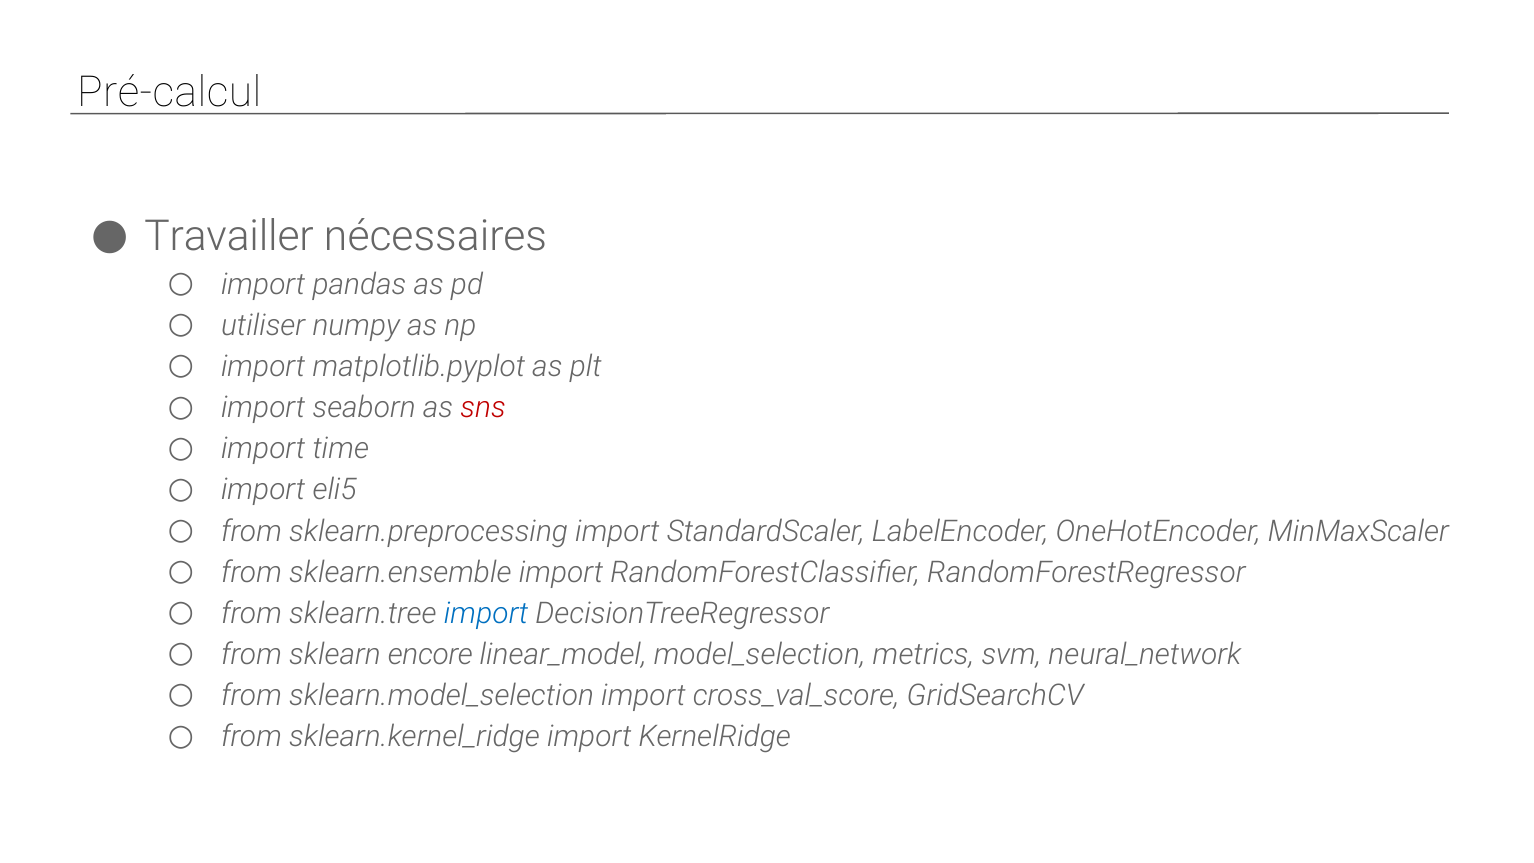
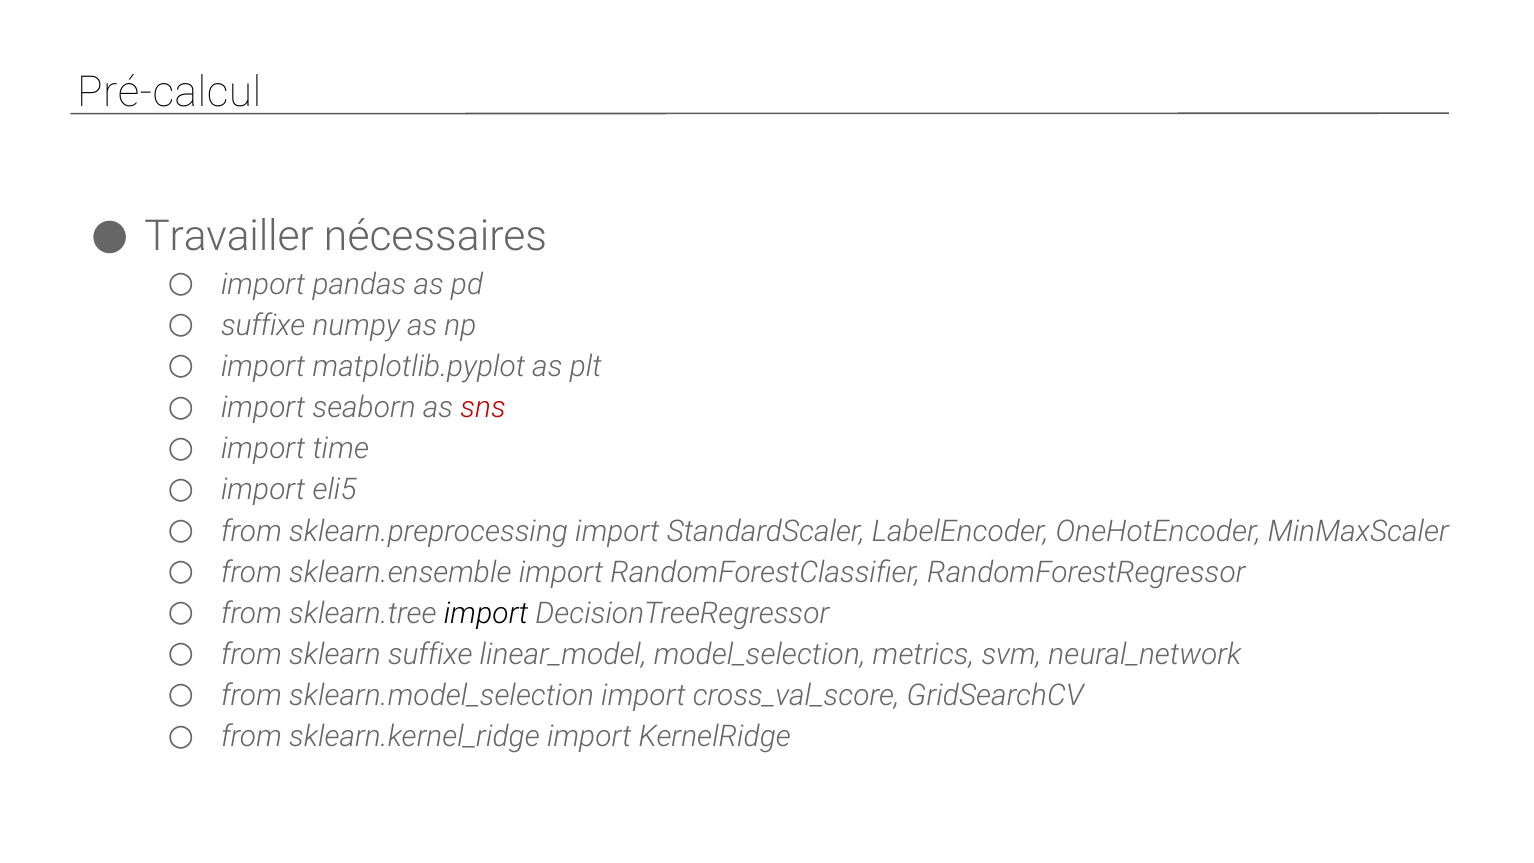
utiliser at (263, 326): utiliser -> suffixe
import at (486, 613) colour: blue -> black
sklearn encore: encore -> suffixe
